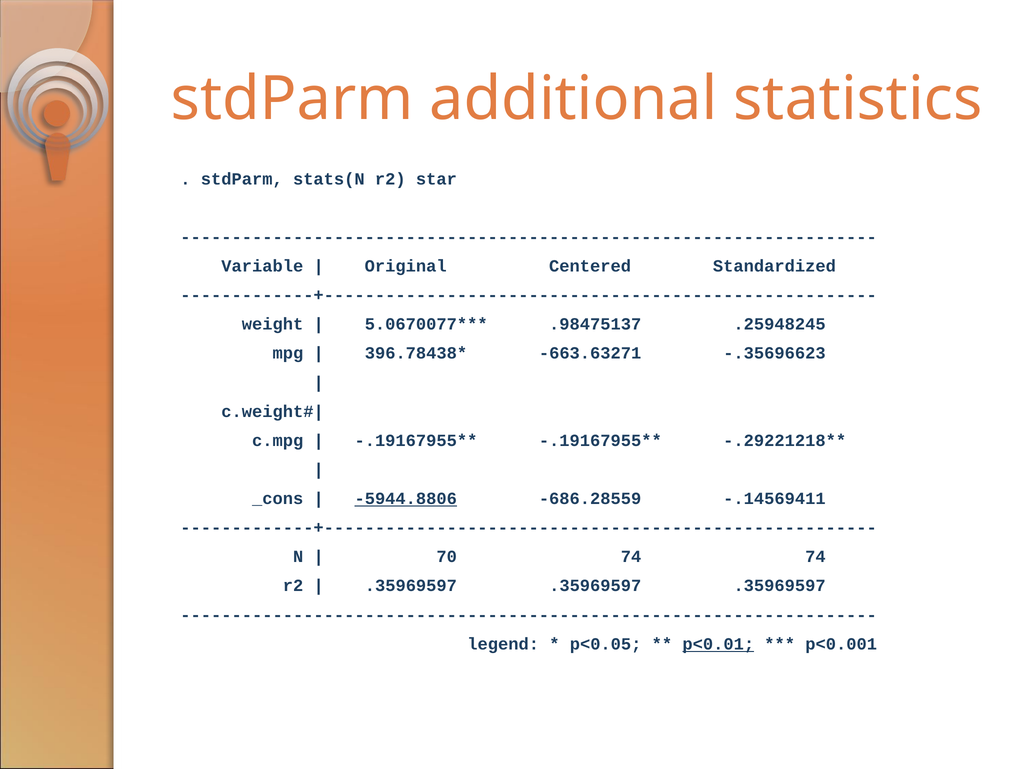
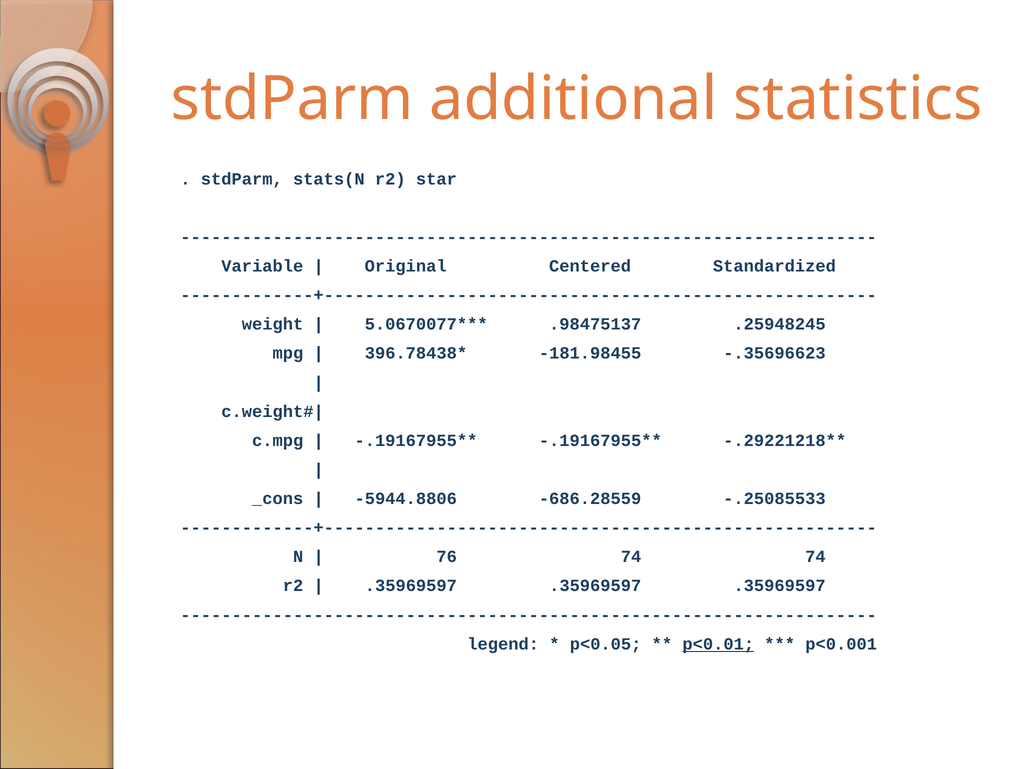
-663.63271: -663.63271 -> -181.98455
-5944.8806 underline: present -> none
-.14569411: -.14569411 -> -.25085533
70: 70 -> 76
